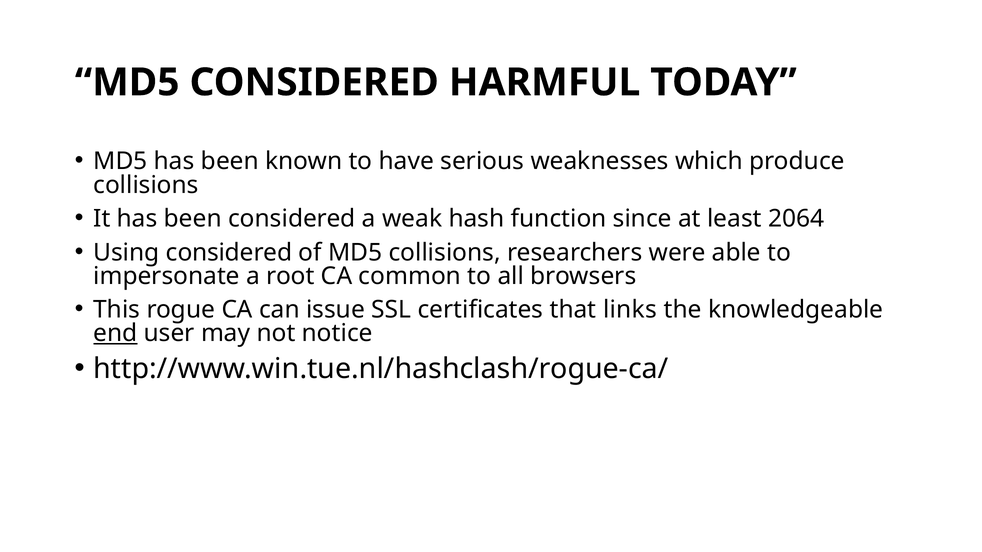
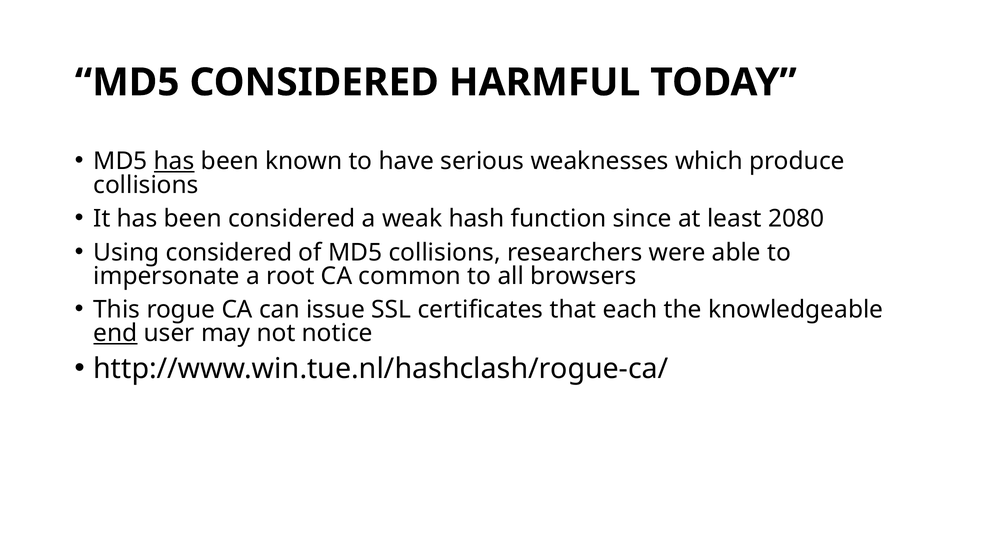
has at (174, 161) underline: none -> present
2064: 2064 -> 2080
links: links -> each
